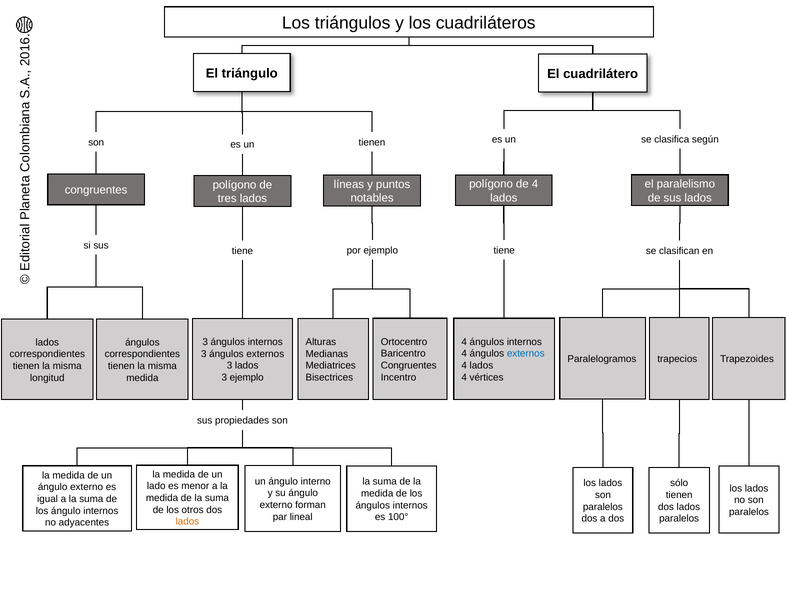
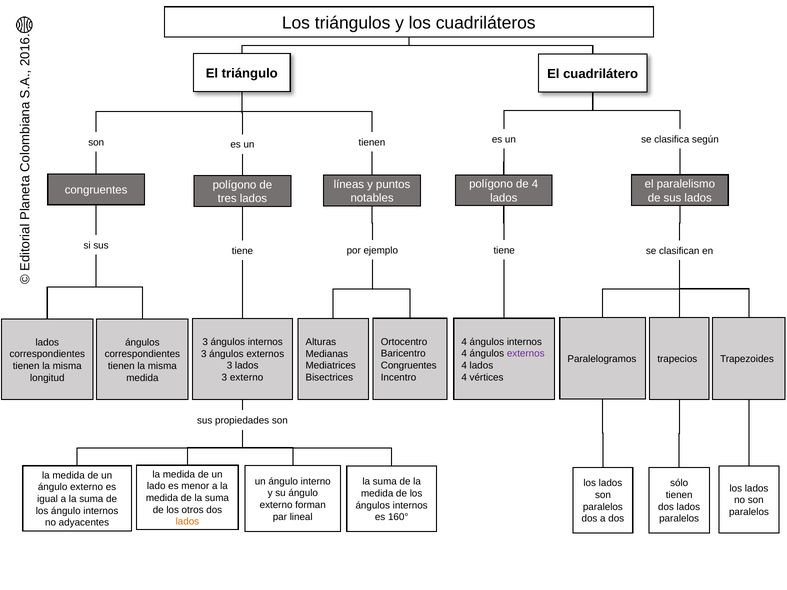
externos at (526, 354) colour: blue -> purple
3 ejemplo: ejemplo -> externo
100°: 100° -> 160°
